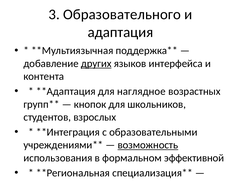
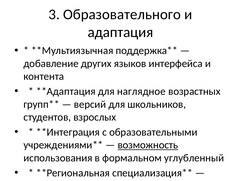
других underline: present -> none
кнопок: кнопок -> версий
эффективной: эффективной -> углубленный
